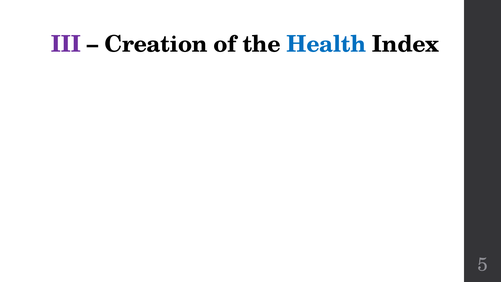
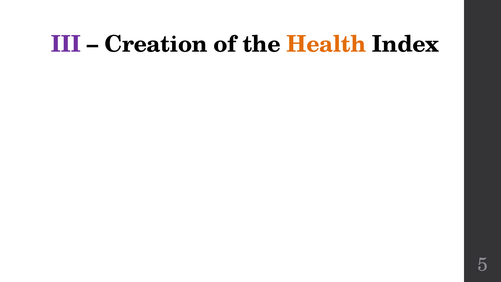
Health colour: blue -> orange
